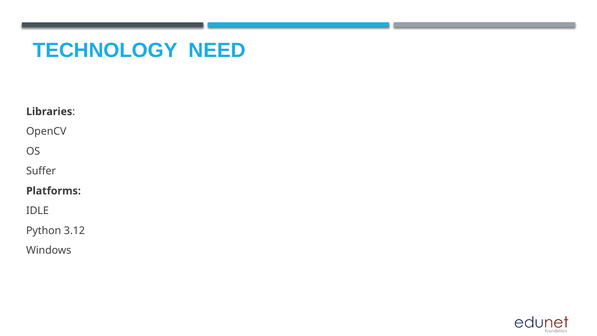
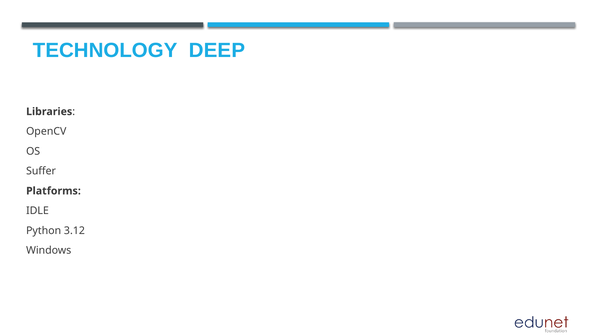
NEED: NEED -> DEEP
